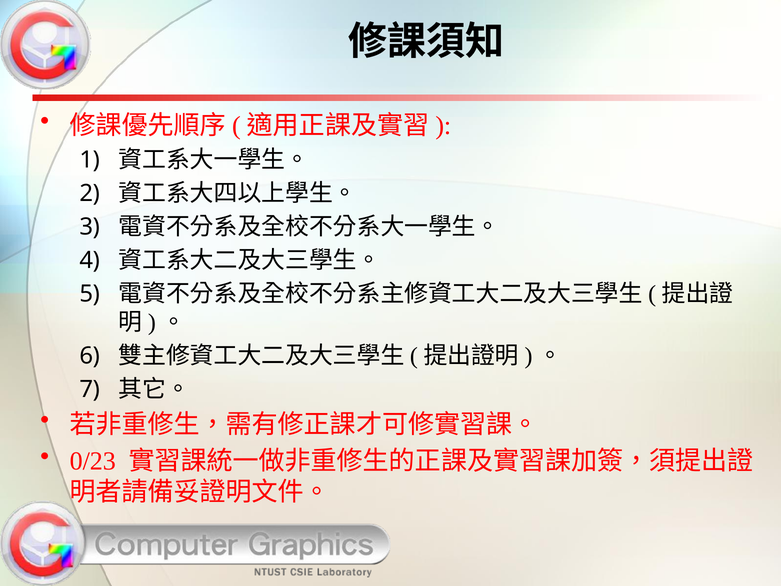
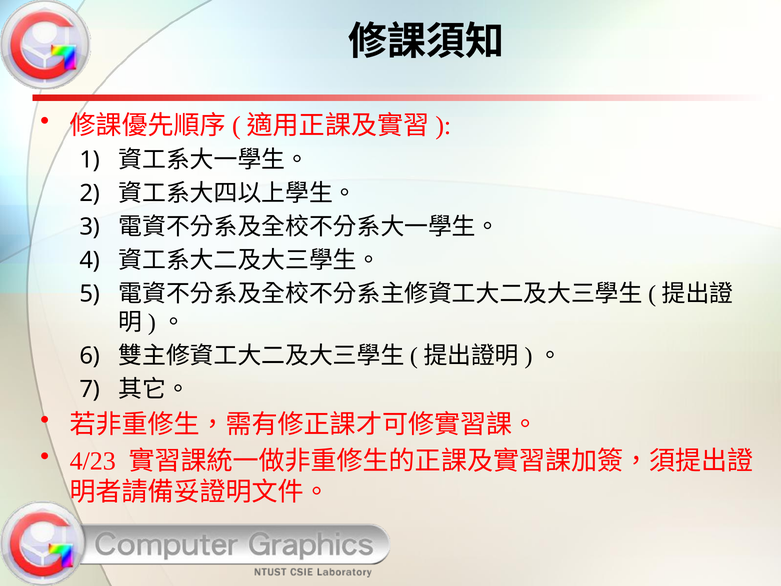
0/23: 0/23 -> 4/23
